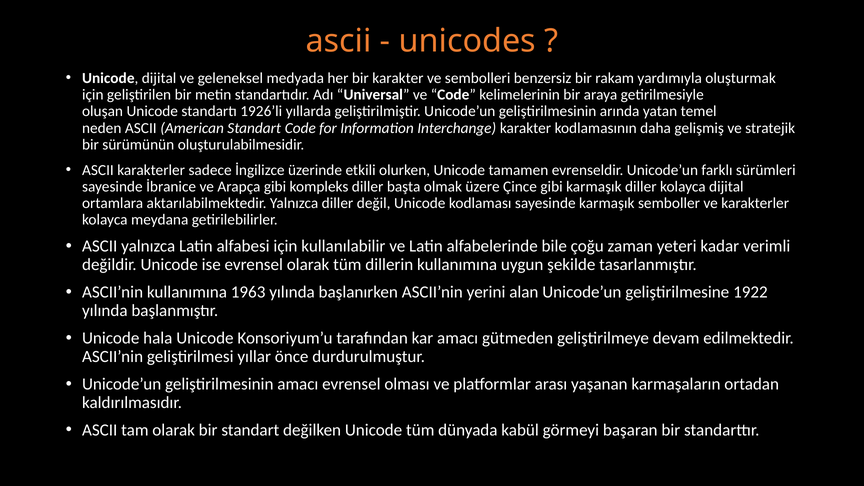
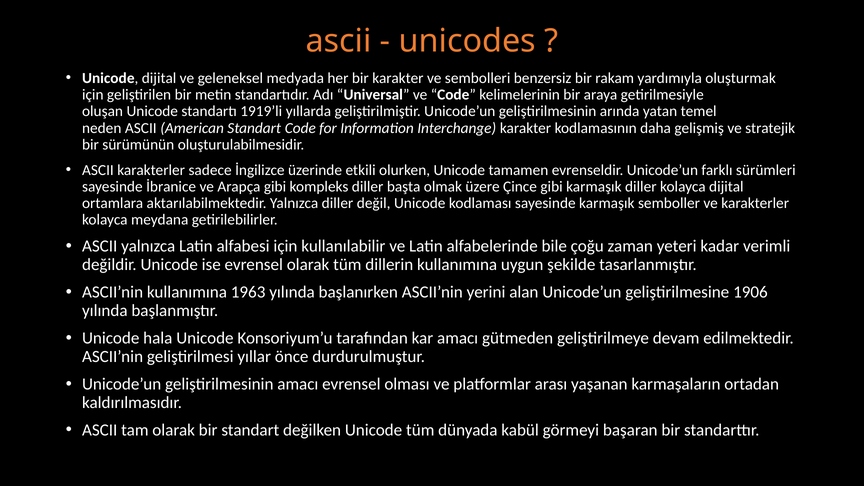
1926’li: 1926’li -> 1919’li
1922: 1922 -> 1906
